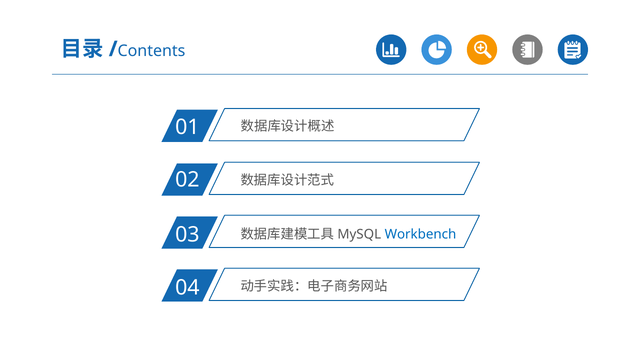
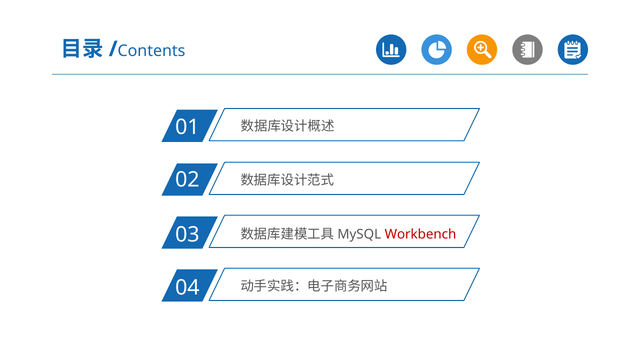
Workbench colour: blue -> red
